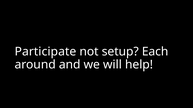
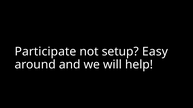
Each: Each -> Easy
